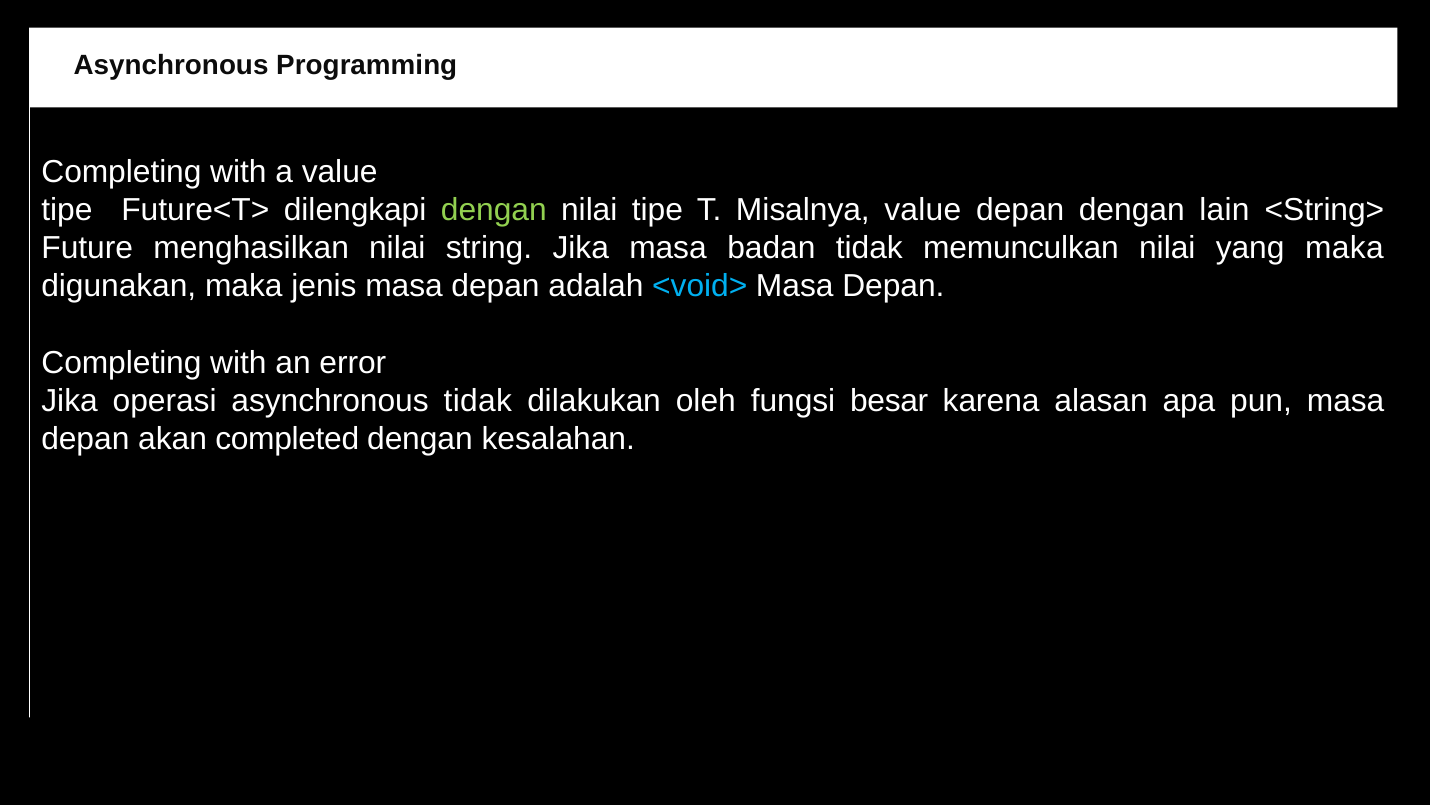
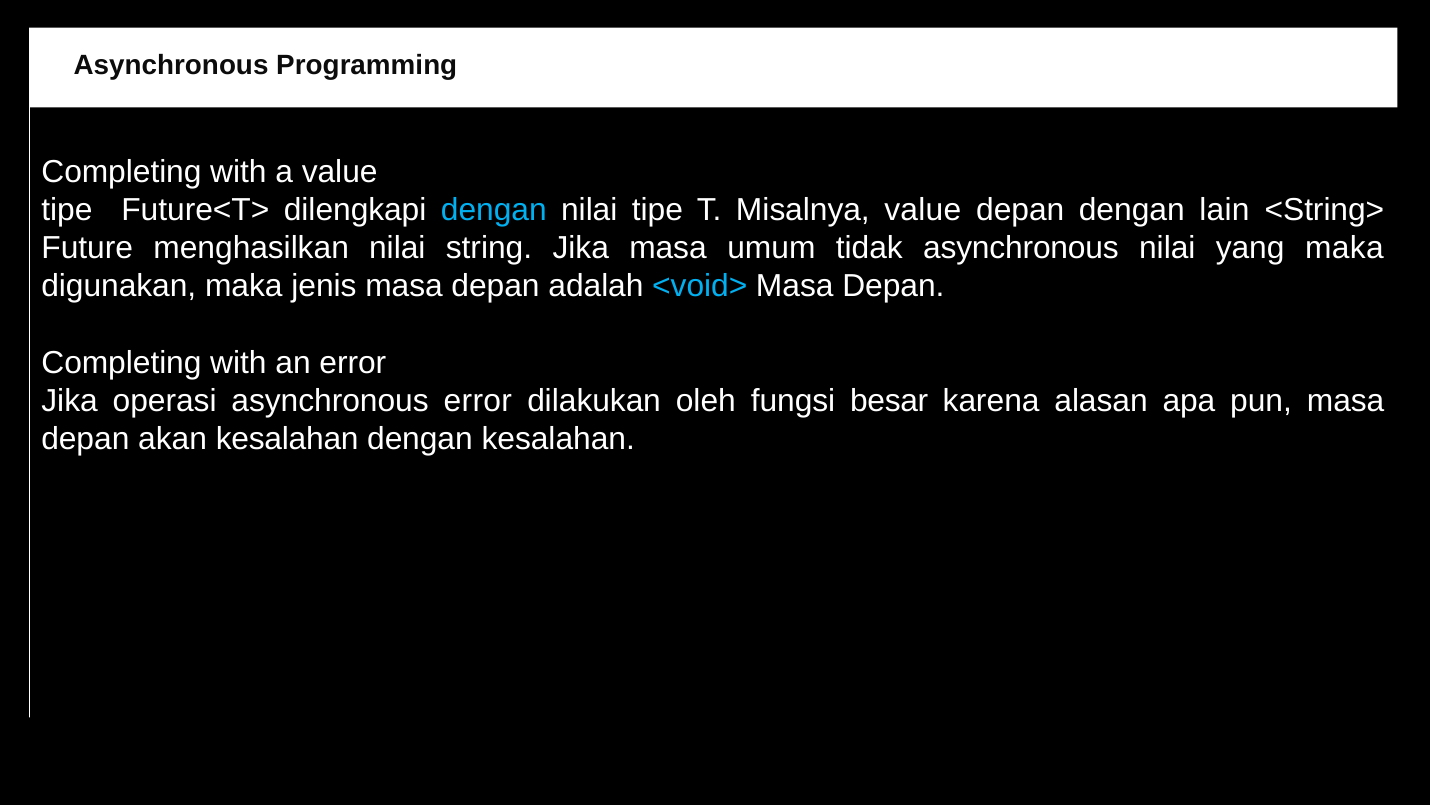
dengan at (494, 210) colour: light green -> light blue
badan: badan -> umum
tidak memunculkan: memunculkan -> asynchronous
asynchronous tidak: tidak -> error
akan completed: completed -> kesalahan
